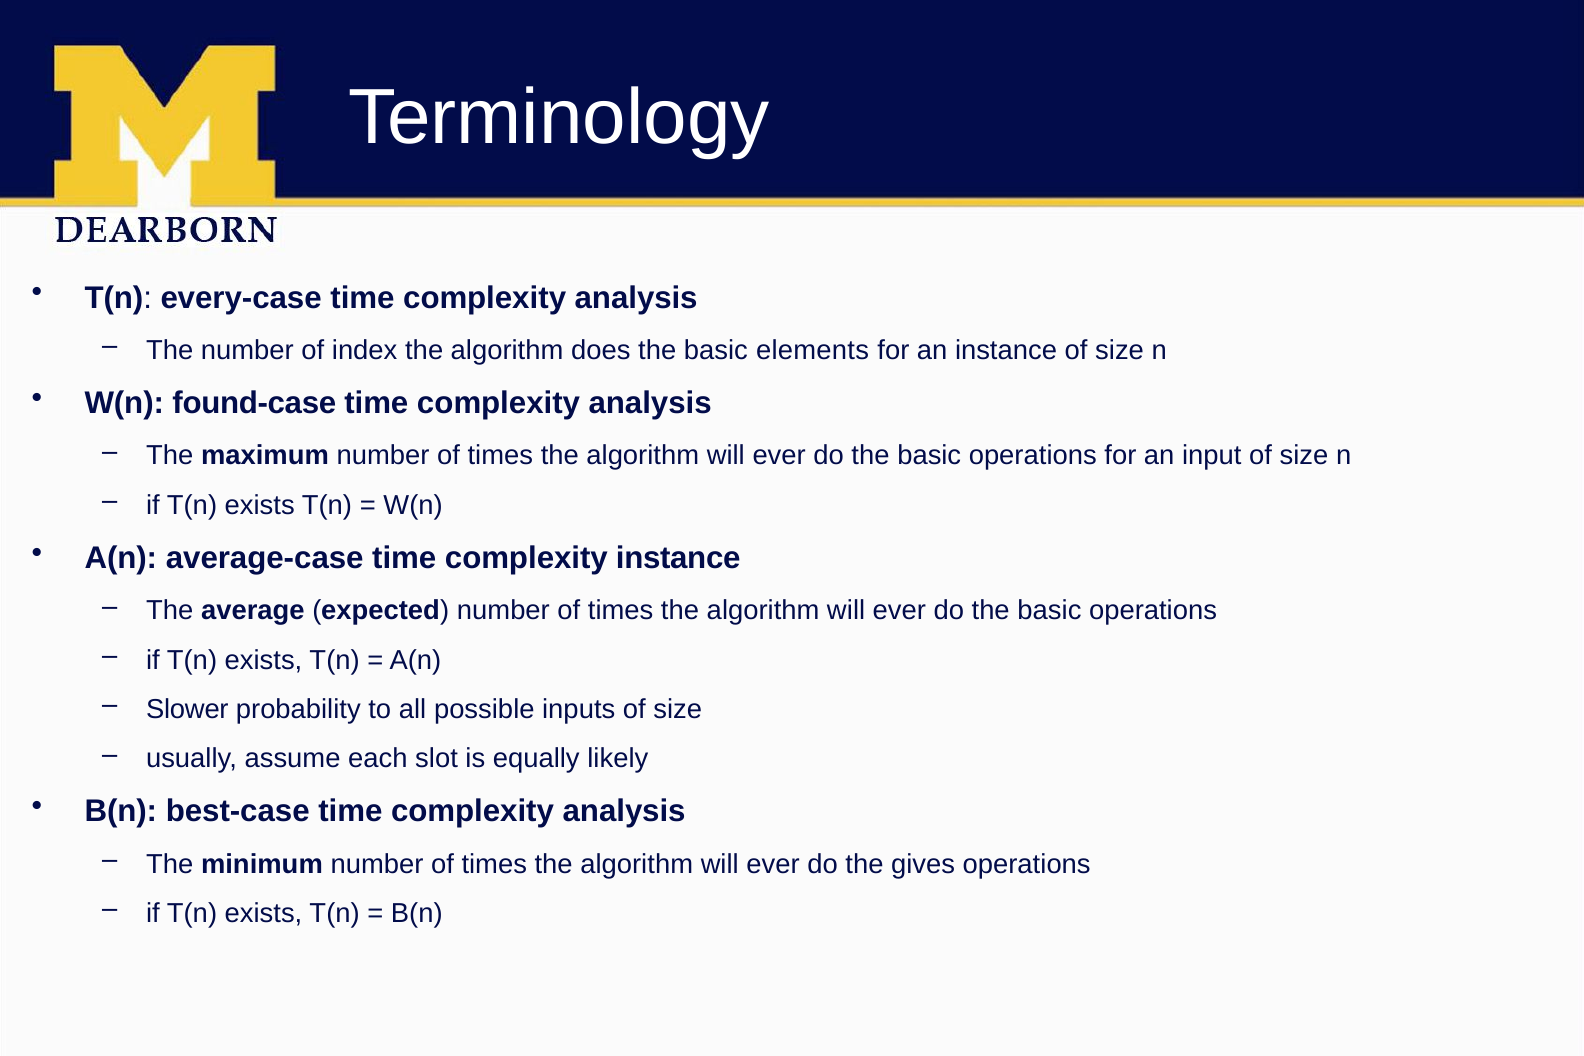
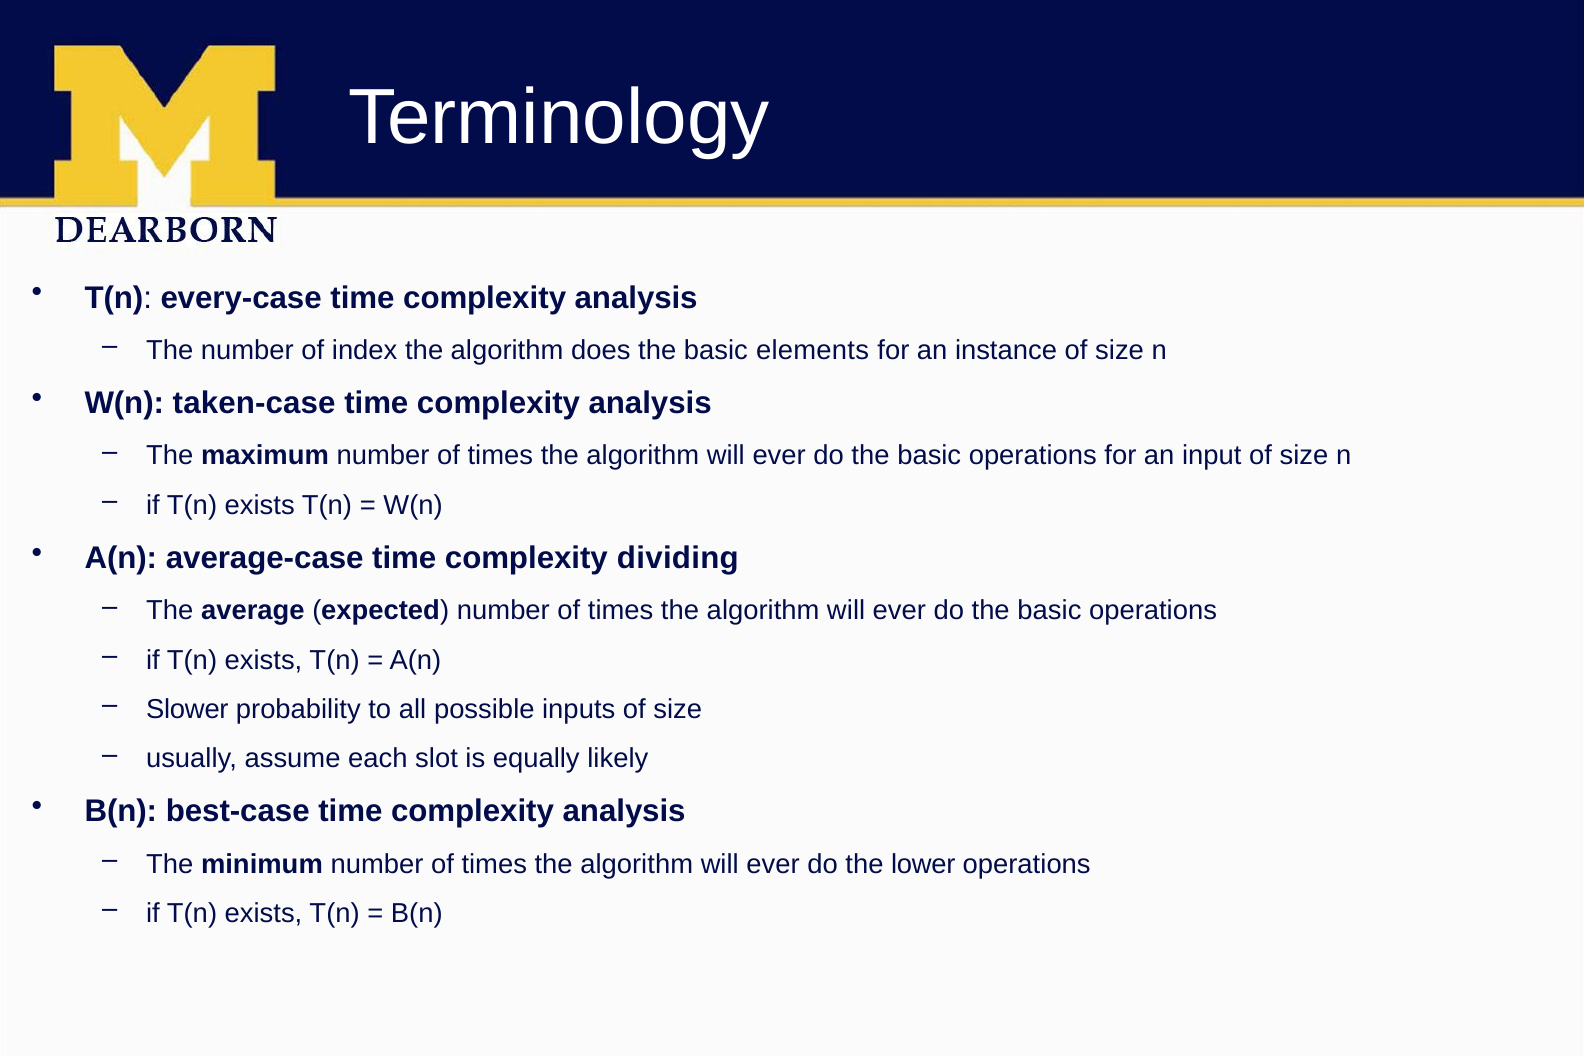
found-case: found-case -> taken-case
complexity instance: instance -> dividing
gives: gives -> lower
